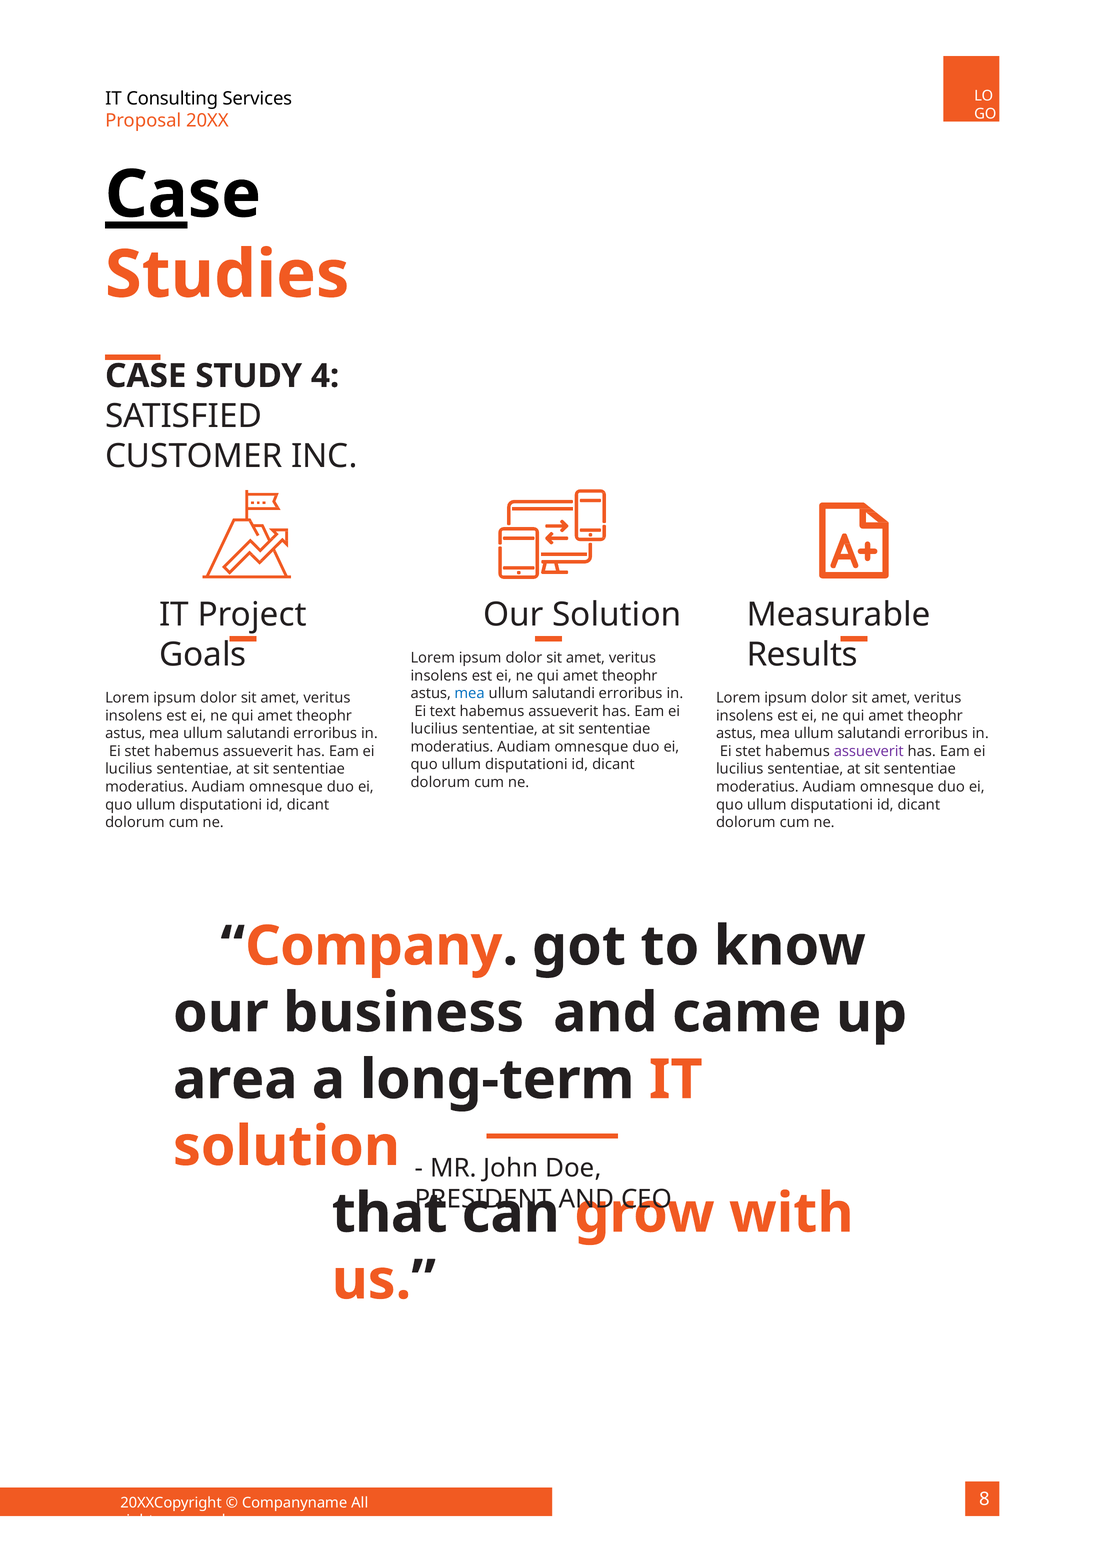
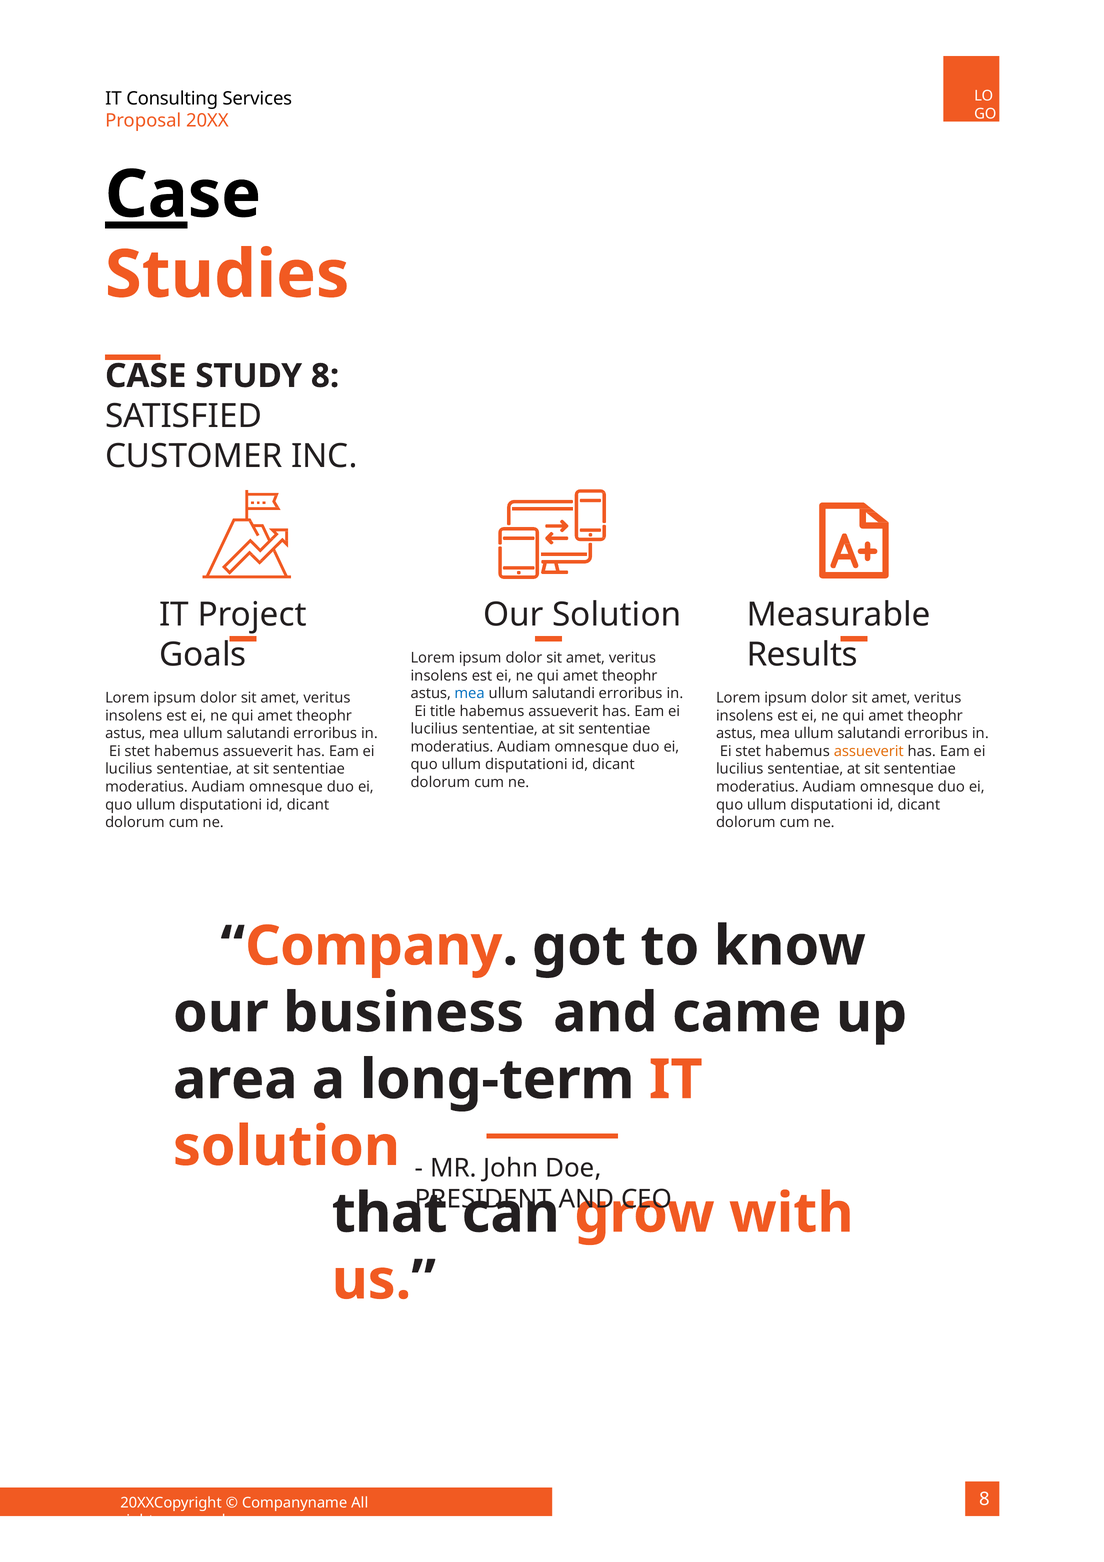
STUDY 4: 4 -> 8
text: text -> title
assueverit at (869, 751) colour: purple -> orange
